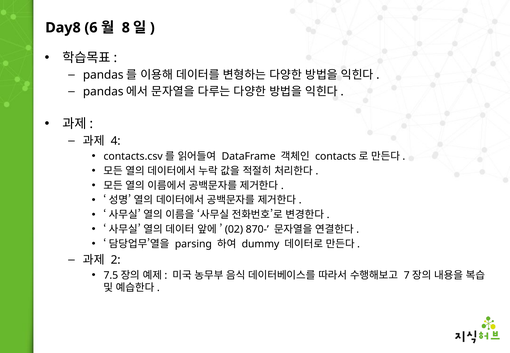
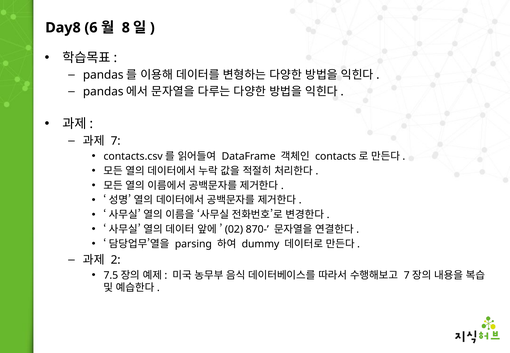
4: 4 -> 7
